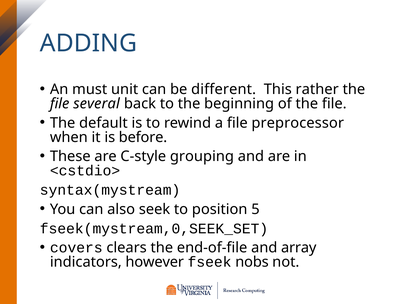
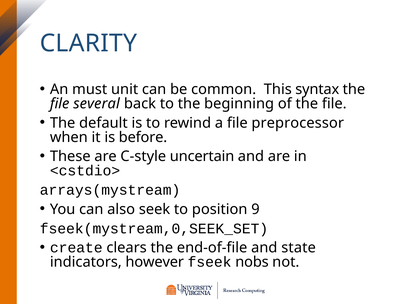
ADDING: ADDING -> CLARITY
different: different -> common
rather: rather -> syntax
grouping: grouping -> uncertain
syntax(mystream: syntax(mystream -> arrays(mystream
5: 5 -> 9
covers: covers -> create
array: array -> state
